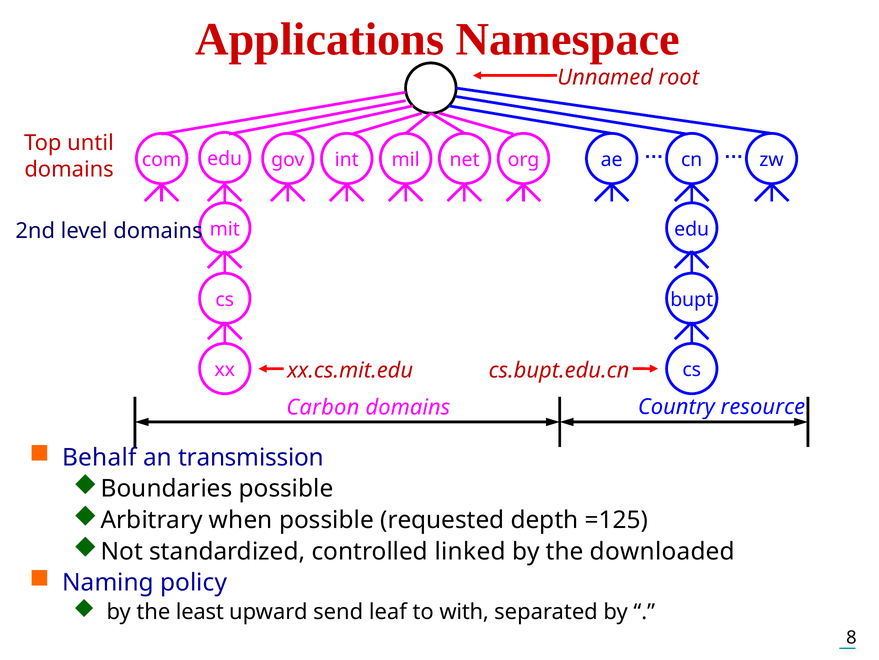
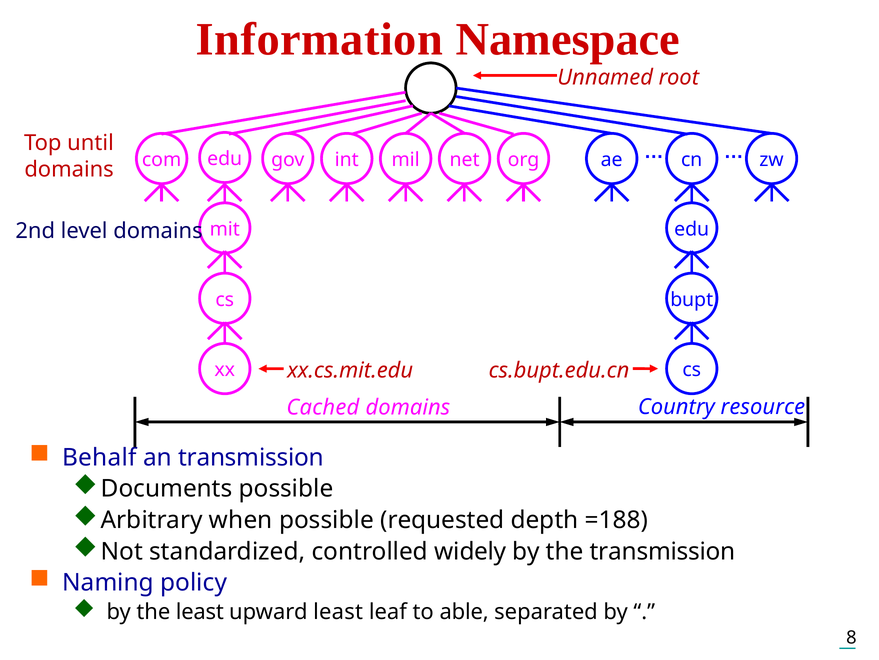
Applications: Applications -> Information
Carbon: Carbon -> Cached
Boundaries: Boundaries -> Documents
=125: =125 -> =188
linked: linked -> widely
the downloaded: downloaded -> transmission
upward send: send -> least
with: with -> able
